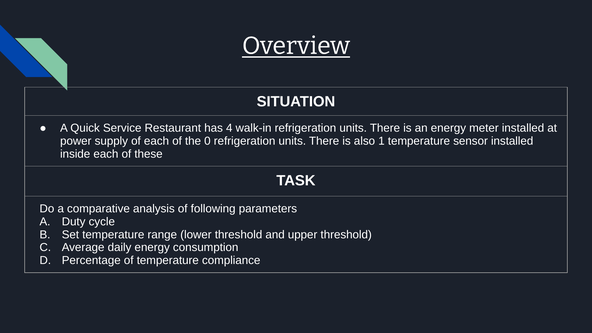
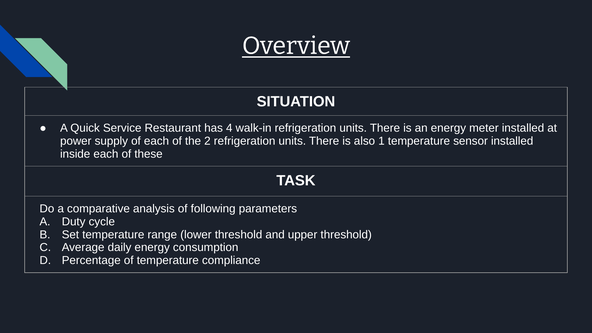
0: 0 -> 2
